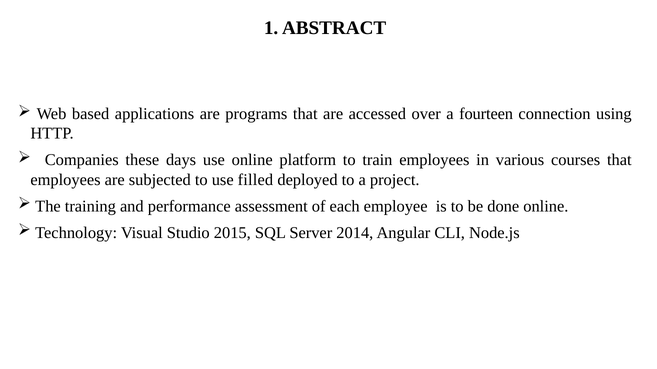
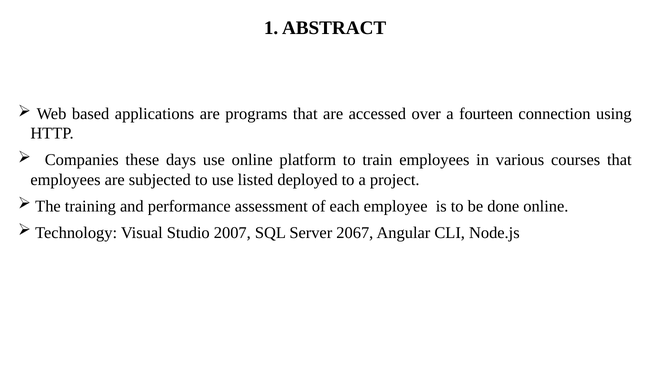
filled: filled -> listed
2015: 2015 -> 2007
2014: 2014 -> 2067
